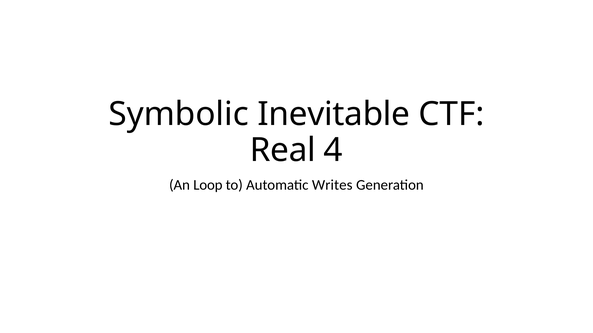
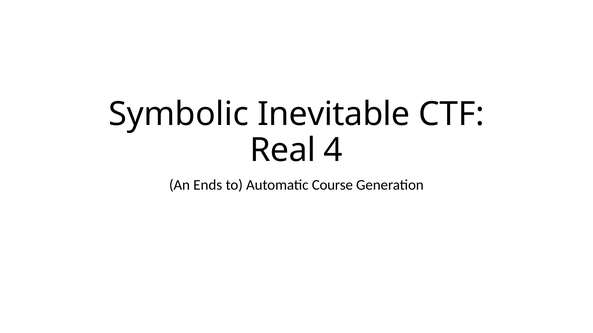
Loop: Loop -> Ends
Writes: Writes -> Course
